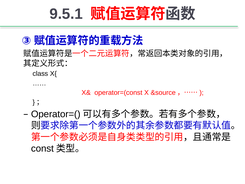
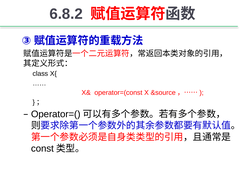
9.5.1: 9.5.1 -> 6.8.2
